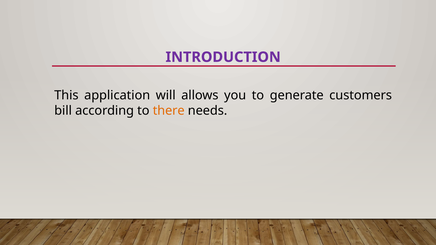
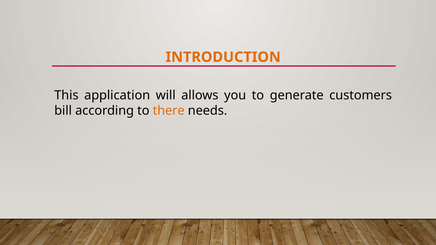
INTRODUCTION colour: purple -> orange
